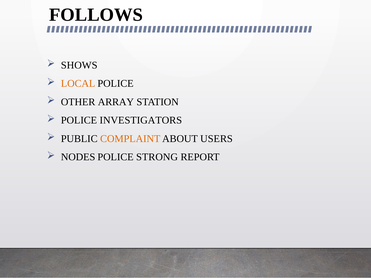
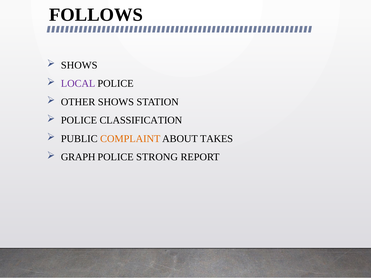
LOCAL colour: orange -> purple
OTHER ARRAY: ARRAY -> SHOWS
INVESTIGATORS: INVESTIGATORS -> CLASSIFICATION
USERS: USERS -> TAKES
NODES: NODES -> GRAPH
